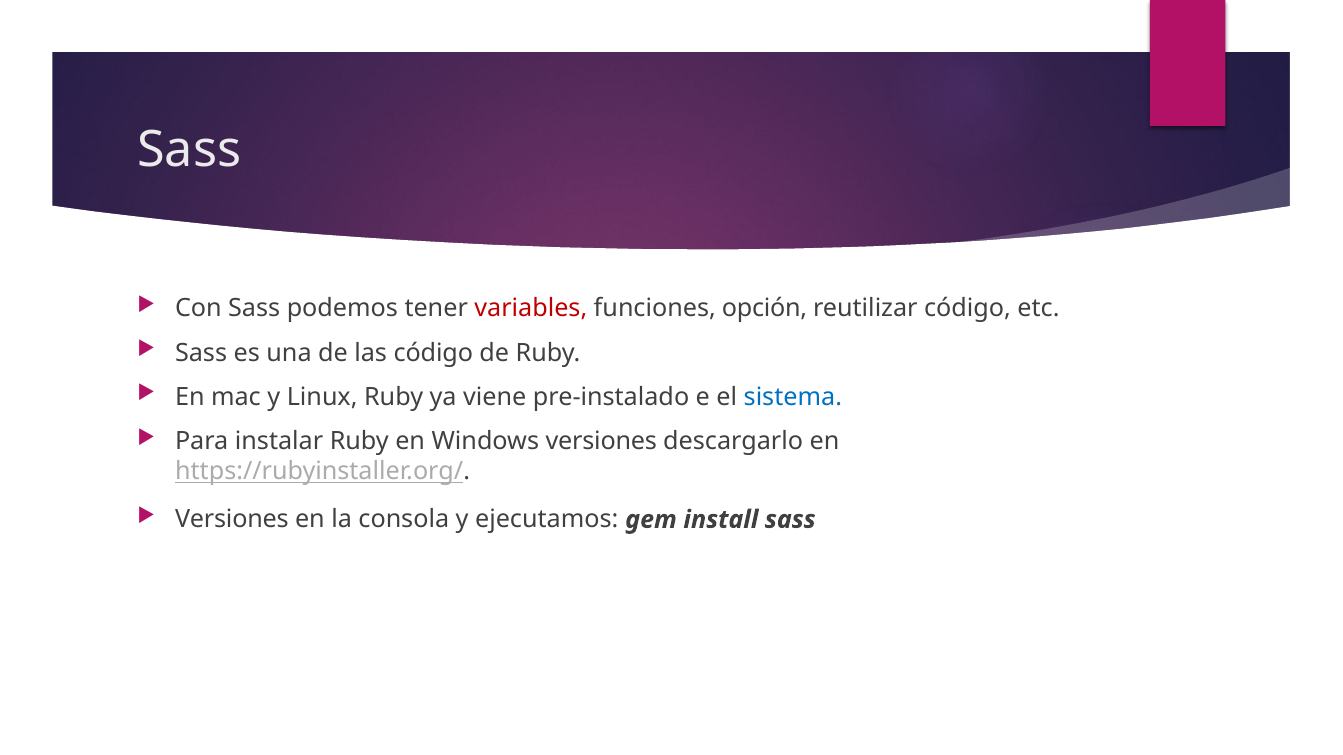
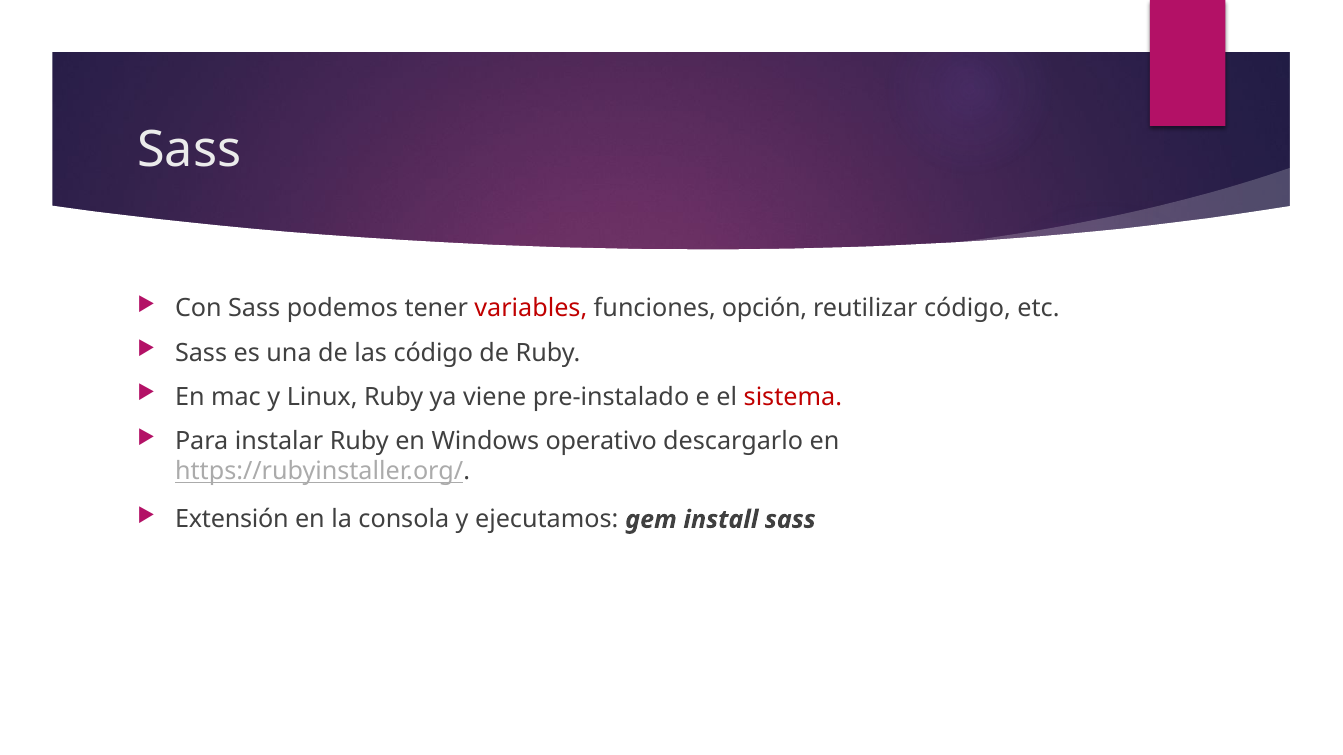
sistema colour: blue -> red
Windows versiones: versiones -> operativo
Versiones at (232, 520): Versiones -> Extensión
